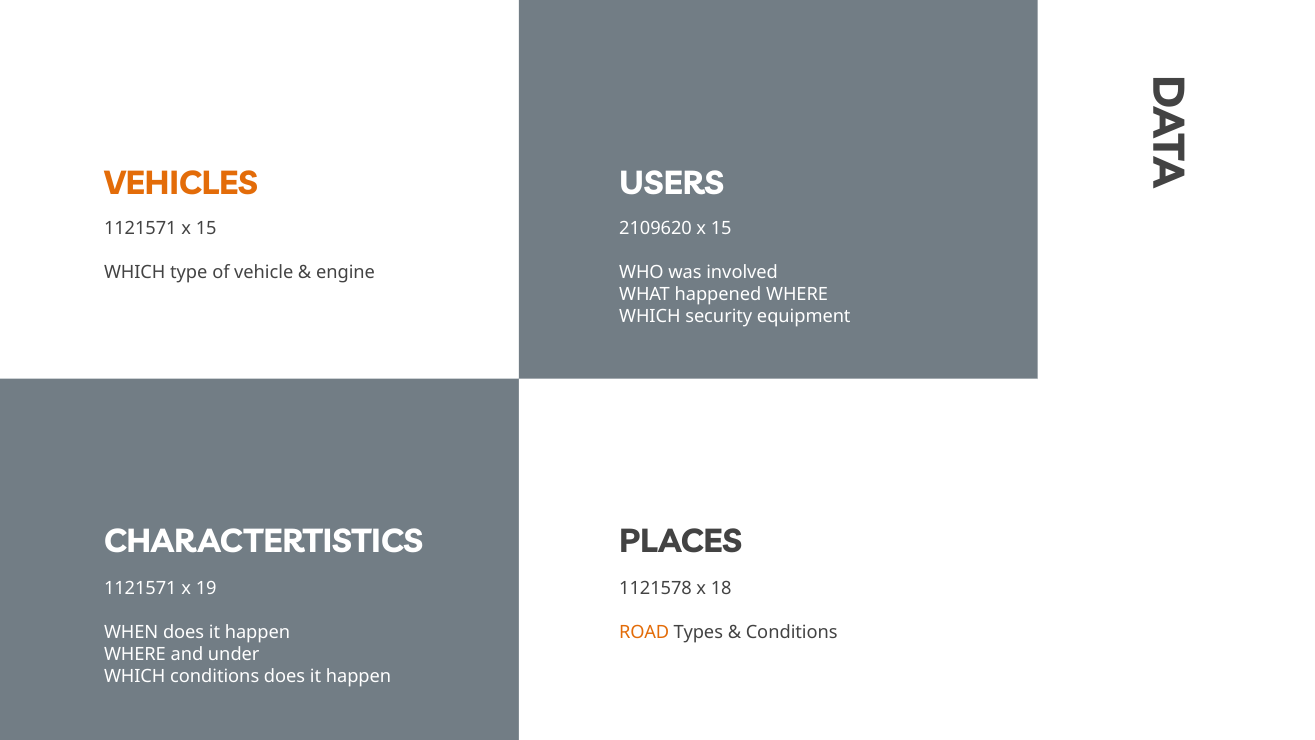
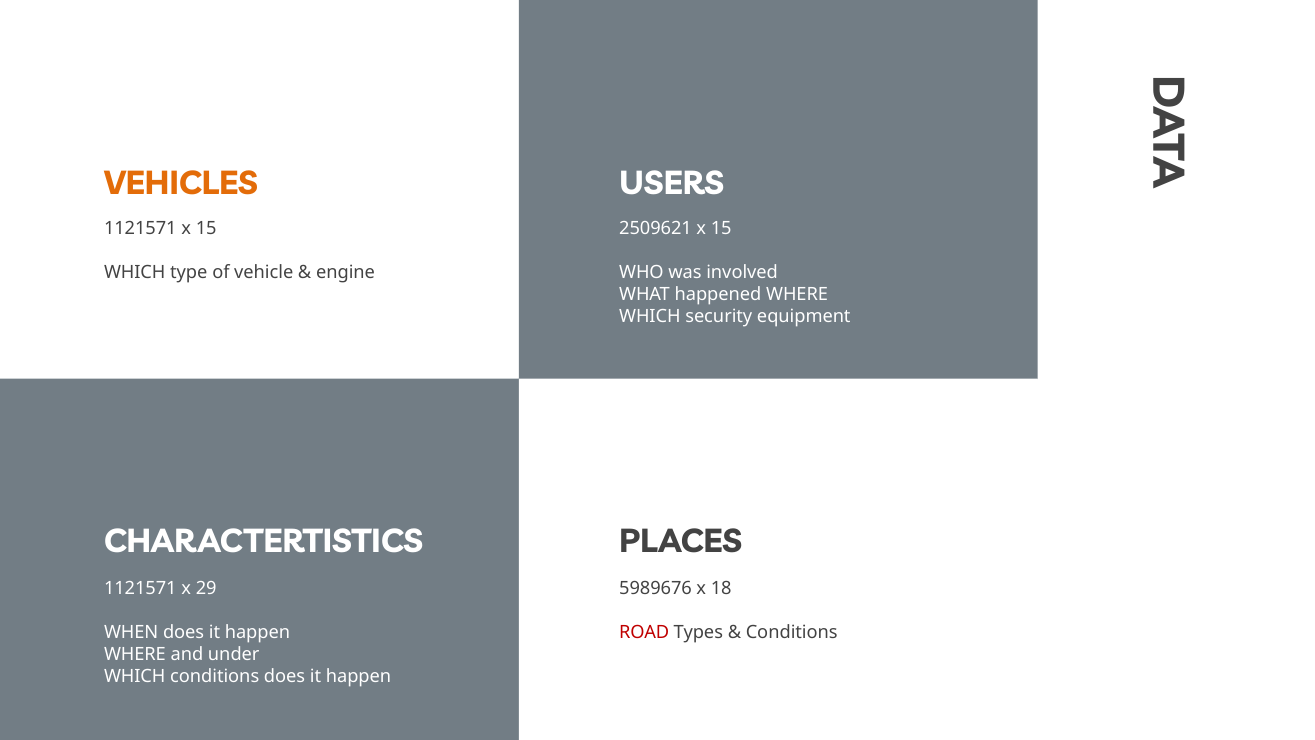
2109620: 2109620 -> 2509621
19: 19 -> 29
1121578: 1121578 -> 5989676
ROAD colour: orange -> red
